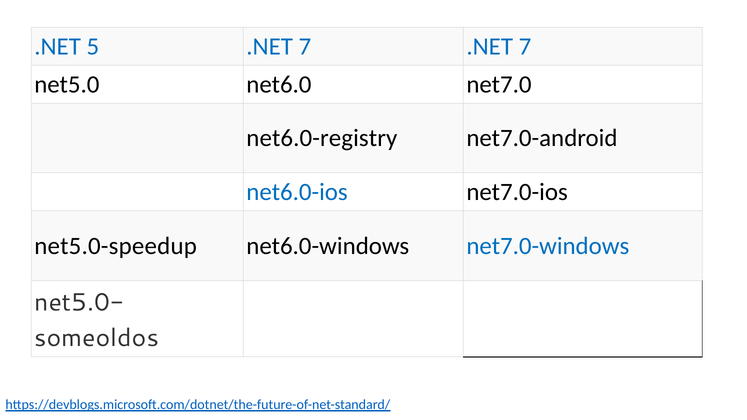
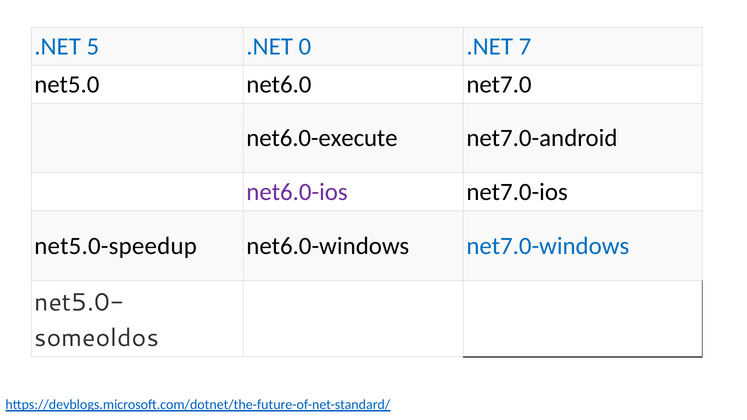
5 .NET 7: 7 -> 0
net6.0-registry: net6.0-registry -> net6.0-execute
net6.0-ios colour: blue -> purple
